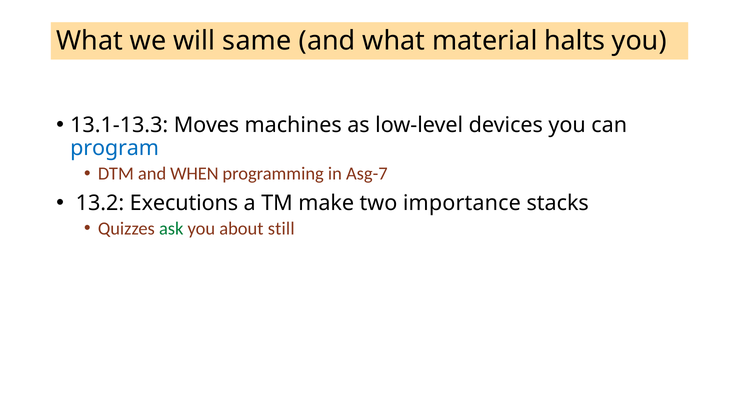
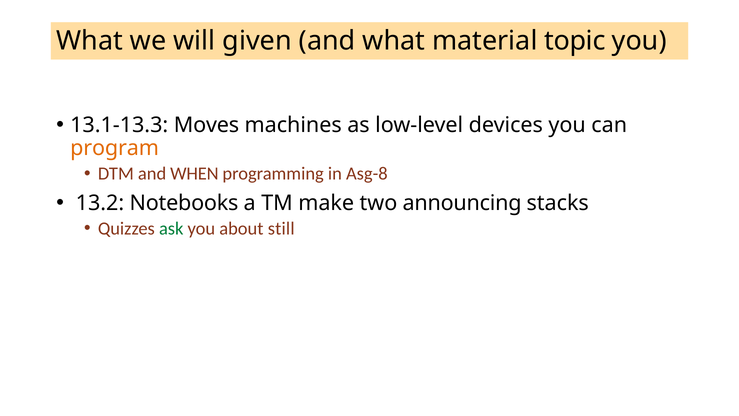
same: same -> given
halts: halts -> topic
program colour: blue -> orange
Asg-7: Asg-7 -> Asg-8
Executions: Executions -> Notebooks
importance: importance -> announcing
